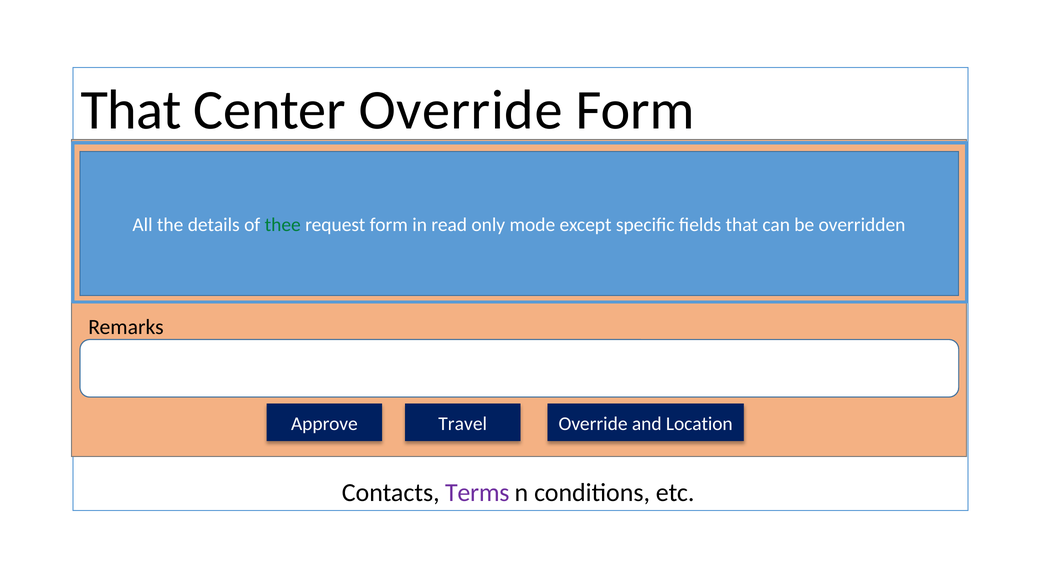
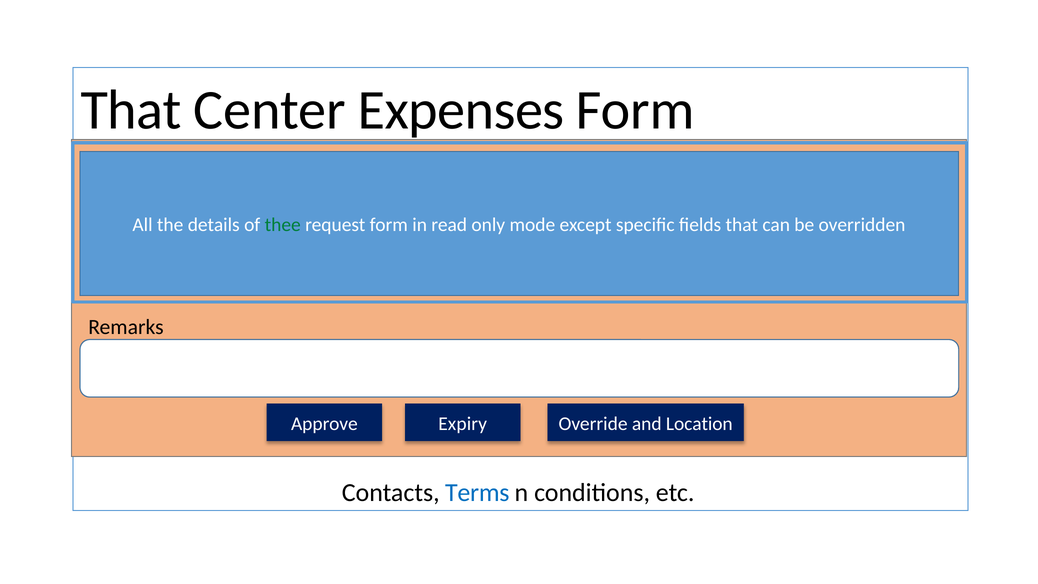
Center Override: Override -> Expenses
Travel: Travel -> Expiry
Terms colour: purple -> blue
